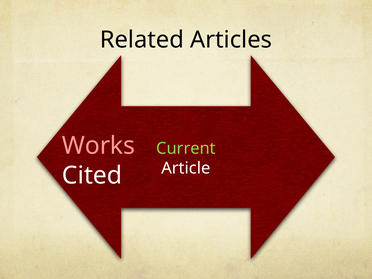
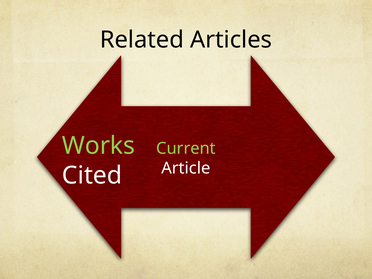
Works colour: pink -> light green
